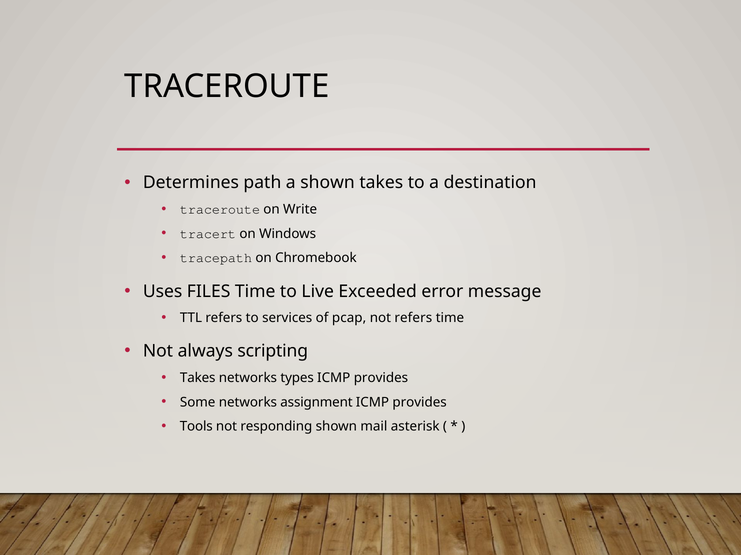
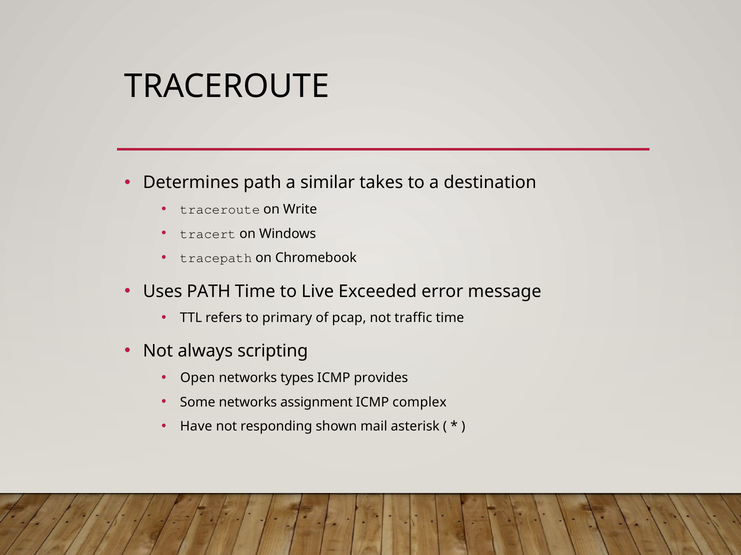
a shown: shown -> similar
Uses FILES: FILES -> PATH
services: services -> primary
not refers: refers -> traffic
Takes at (198, 378): Takes -> Open
provides at (420, 403): provides -> complex
Tools: Tools -> Have
